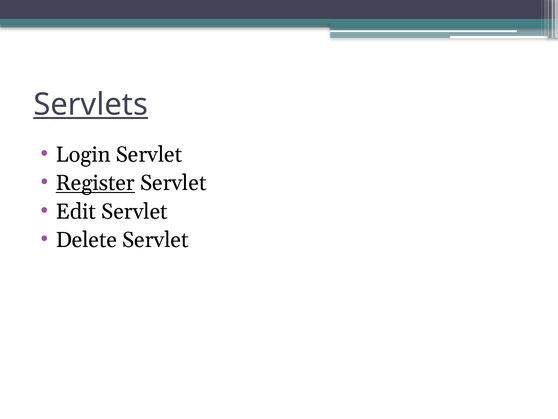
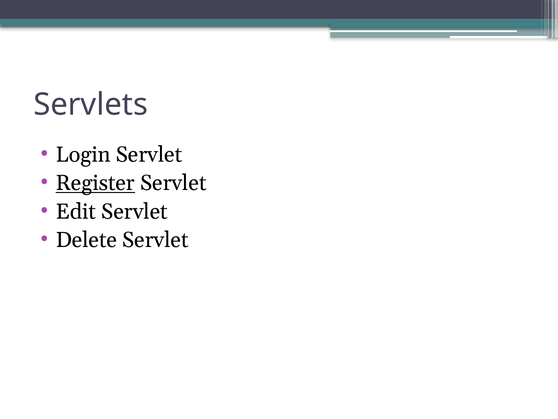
Servlets underline: present -> none
